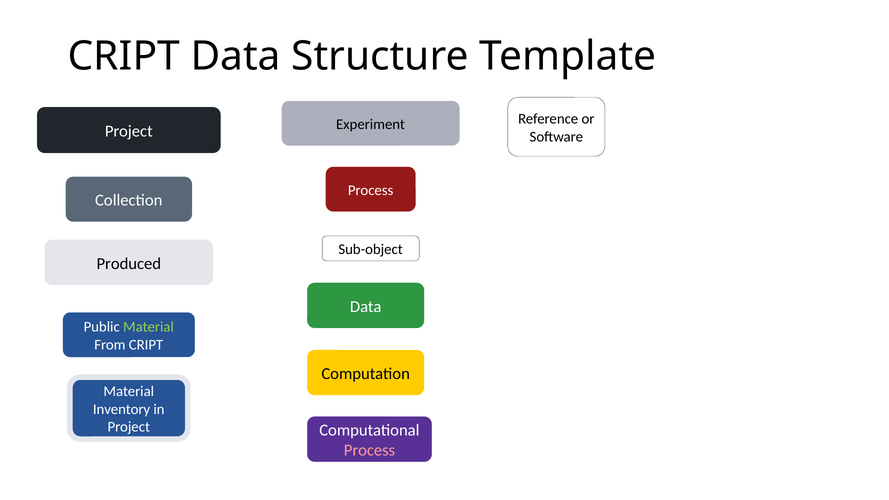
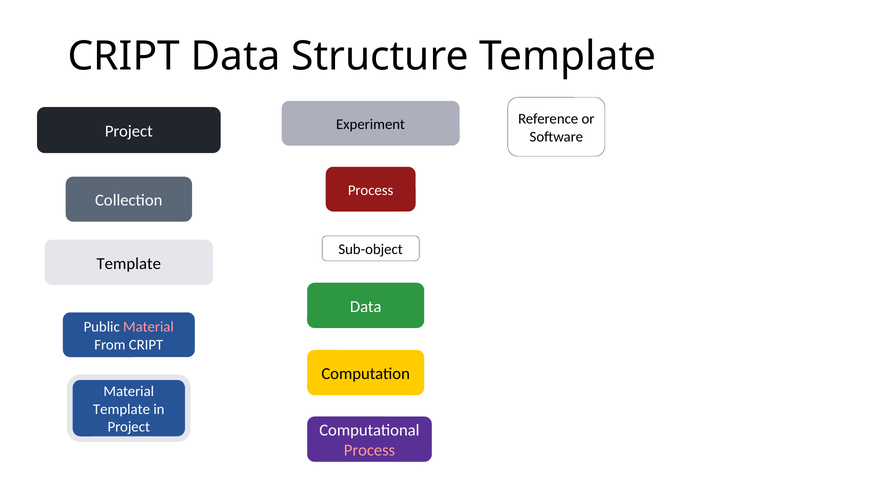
Produced at (129, 264): Produced -> Template
Material at (148, 327) colour: light green -> pink
Inventory at (122, 409): Inventory -> Template
